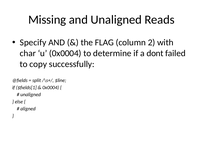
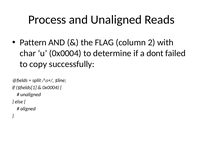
Missing: Missing -> Process
Specify: Specify -> Pattern
